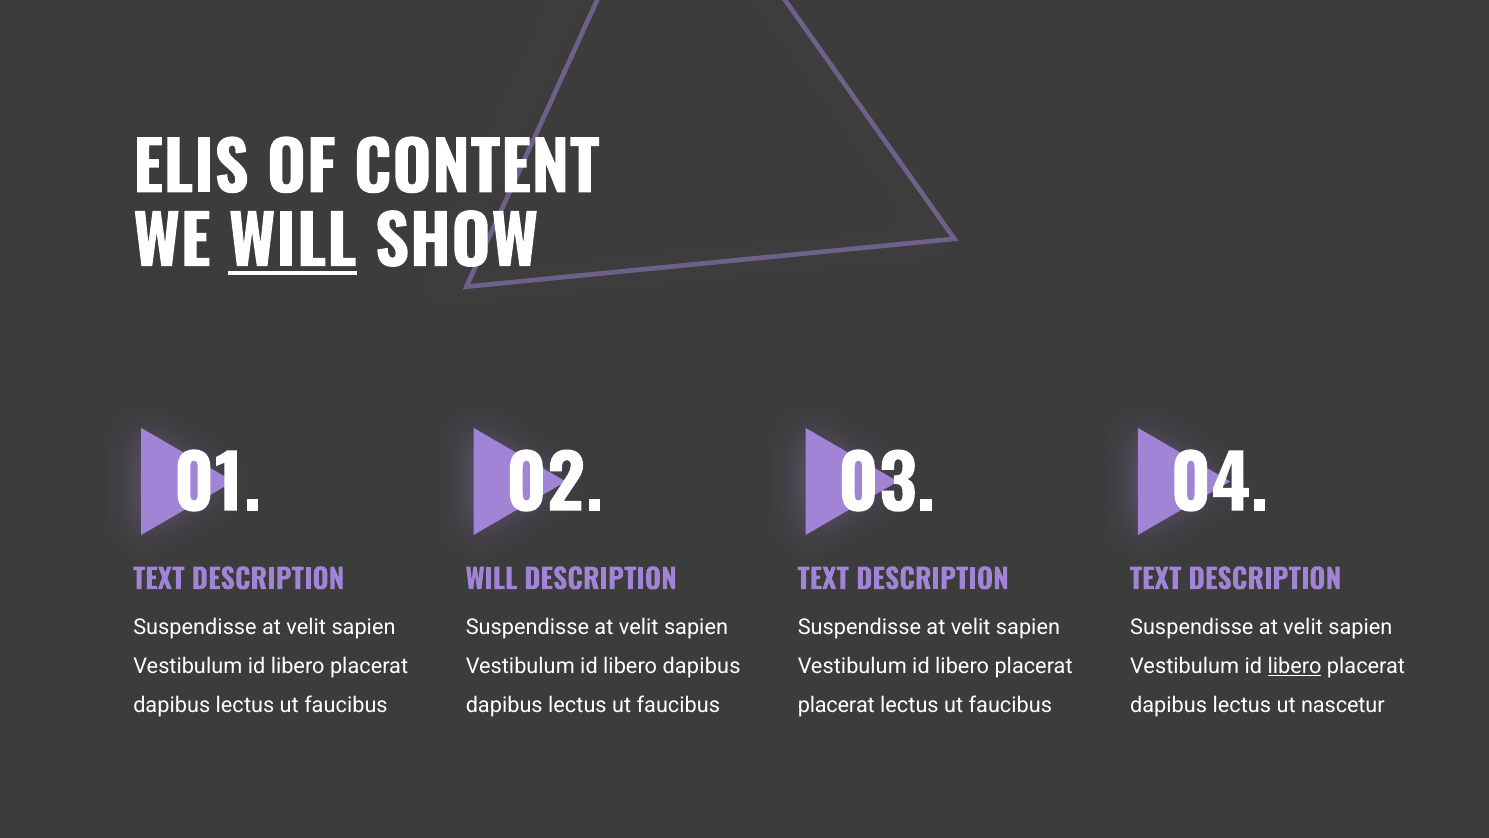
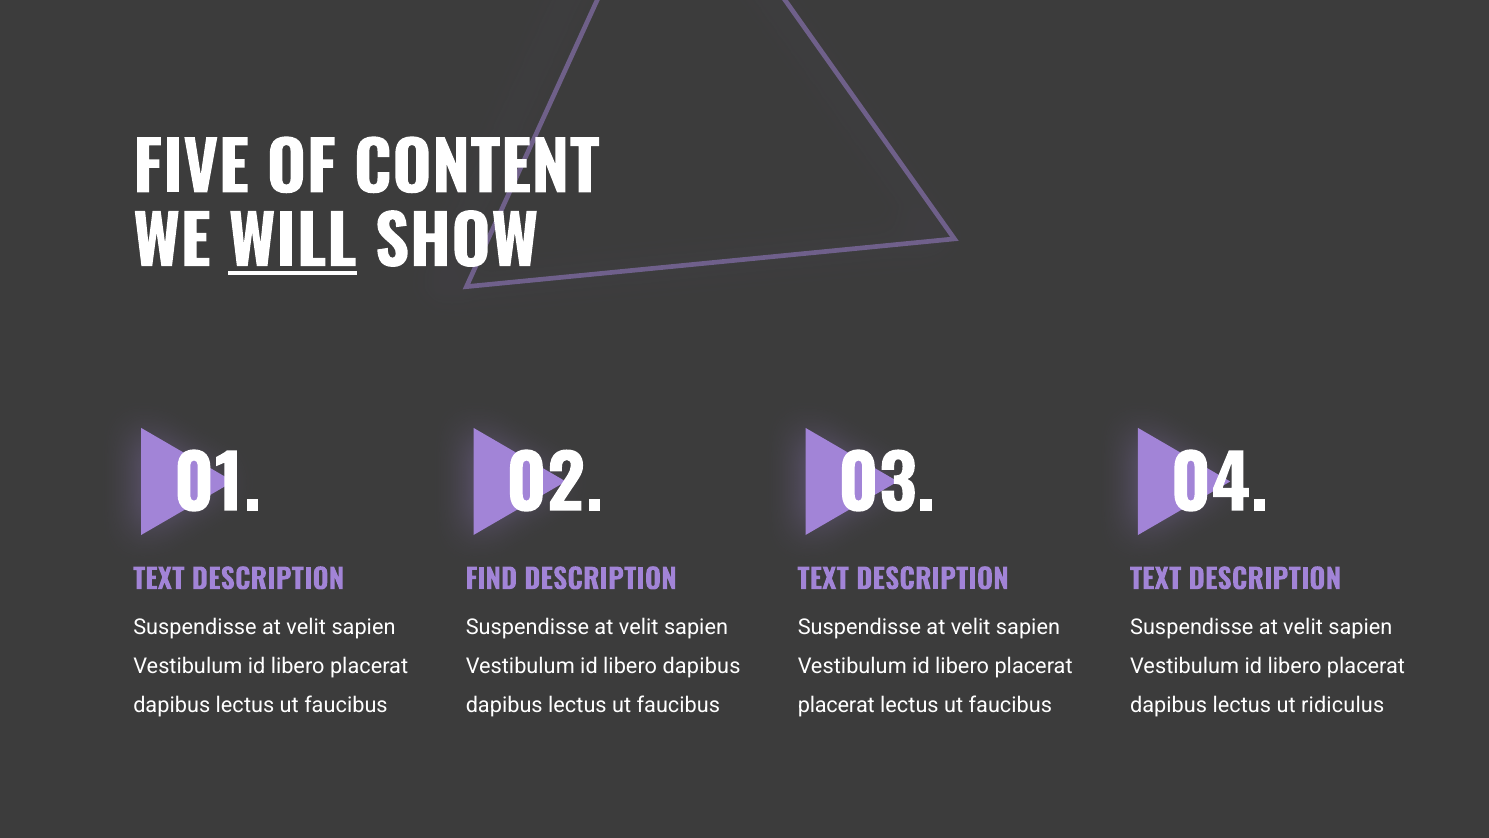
ELIS: ELIS -> FIVE
WILL at (491, 580): WILL -> FIND
libero at (1295, 666) underline: present -> none
nascetur: nascetur -> ridiculus
